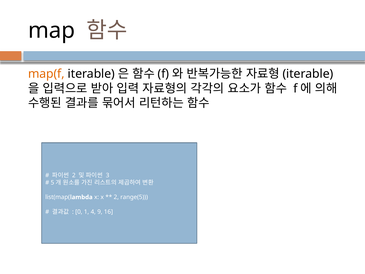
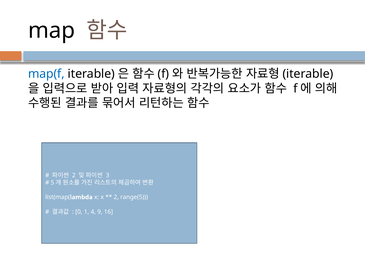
map(f colour: orange -> blue
